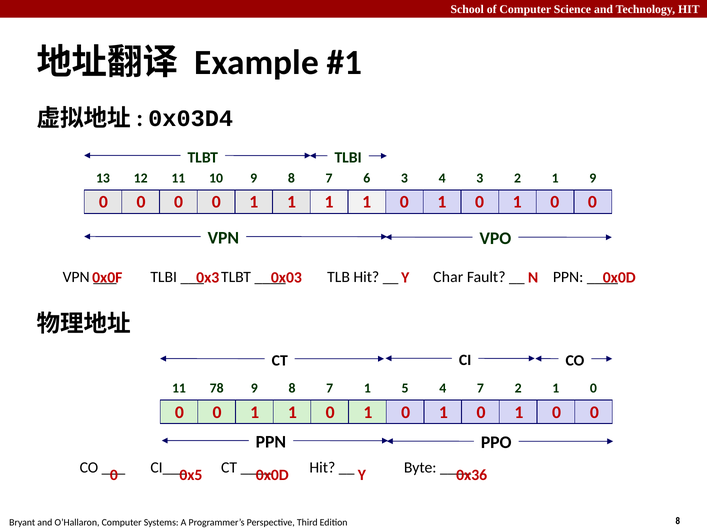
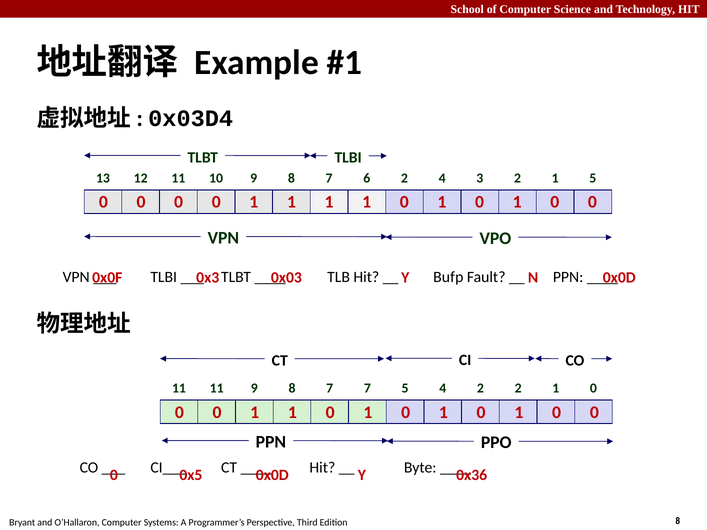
6 3: 3 -> 2
1 9: 9 -> 5
Char: Char -> Bufp
11 78: 78 -> 11
7 1: 1 -> 7
4 7: 7 -> 2
